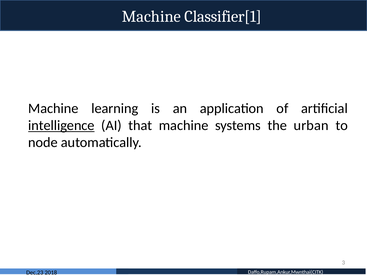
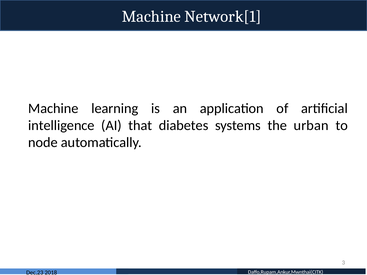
Classifier[1: Classifier[1 -> Network[1
intelligence underline: present -> none
that machine: machine -> diabetes
